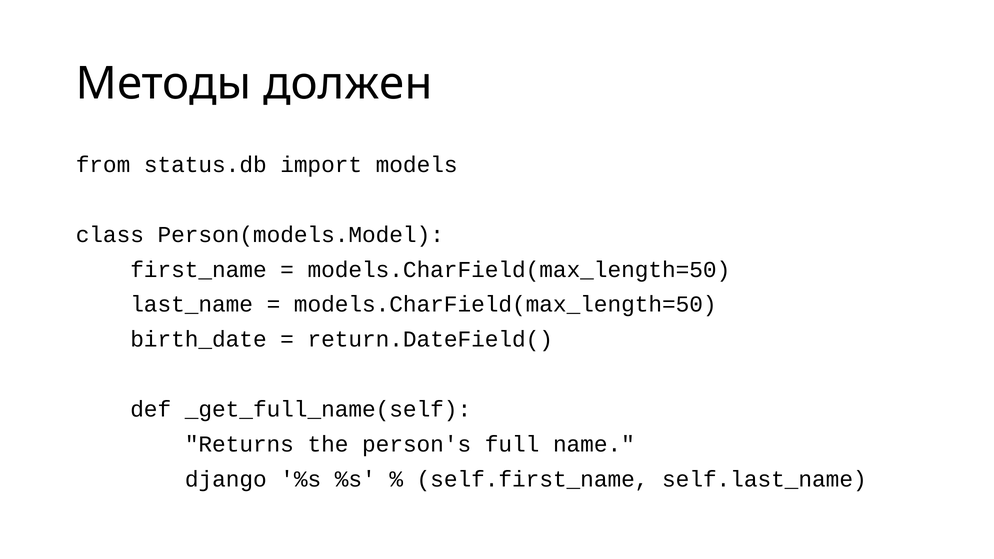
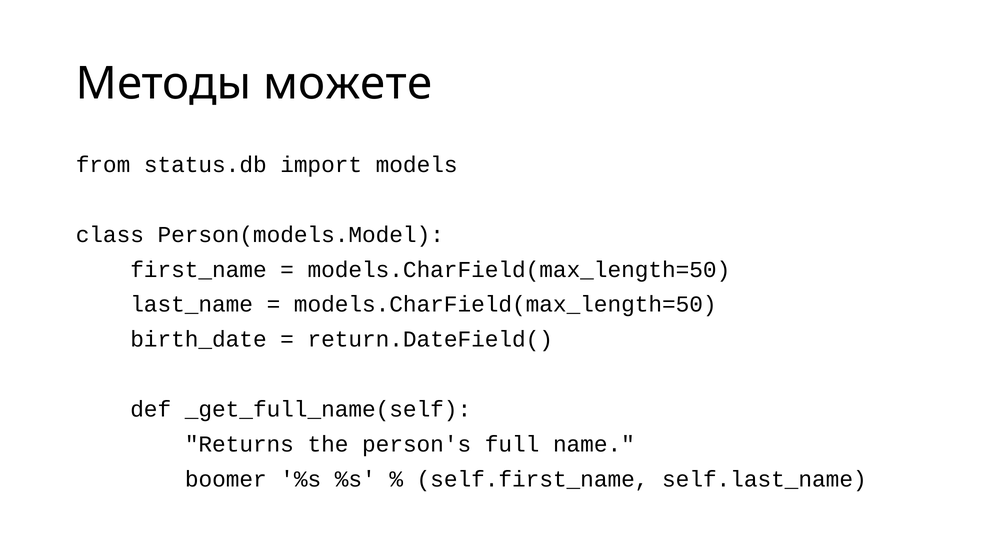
должен: должен -> можете
django: django -> boomer
